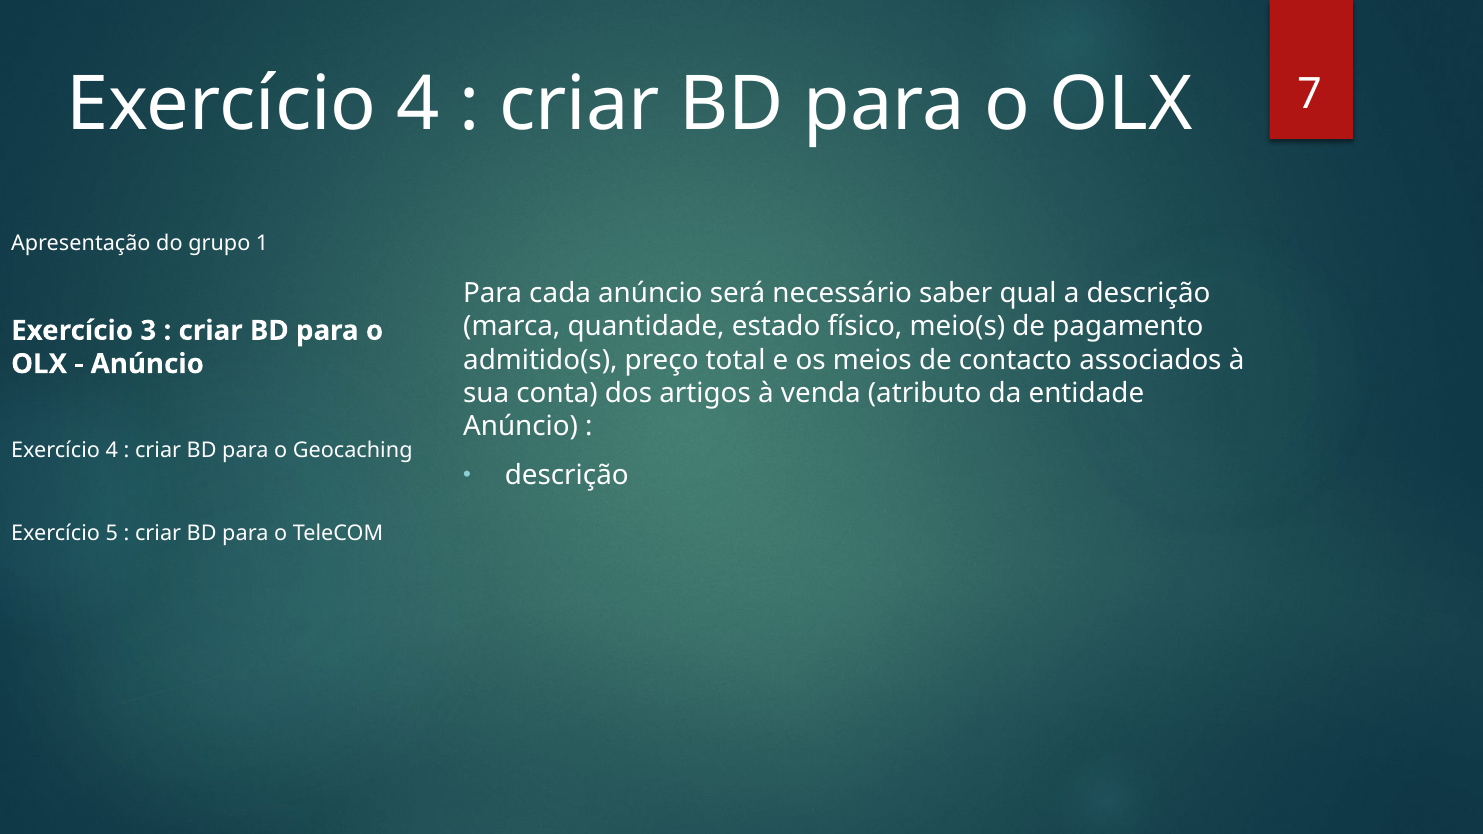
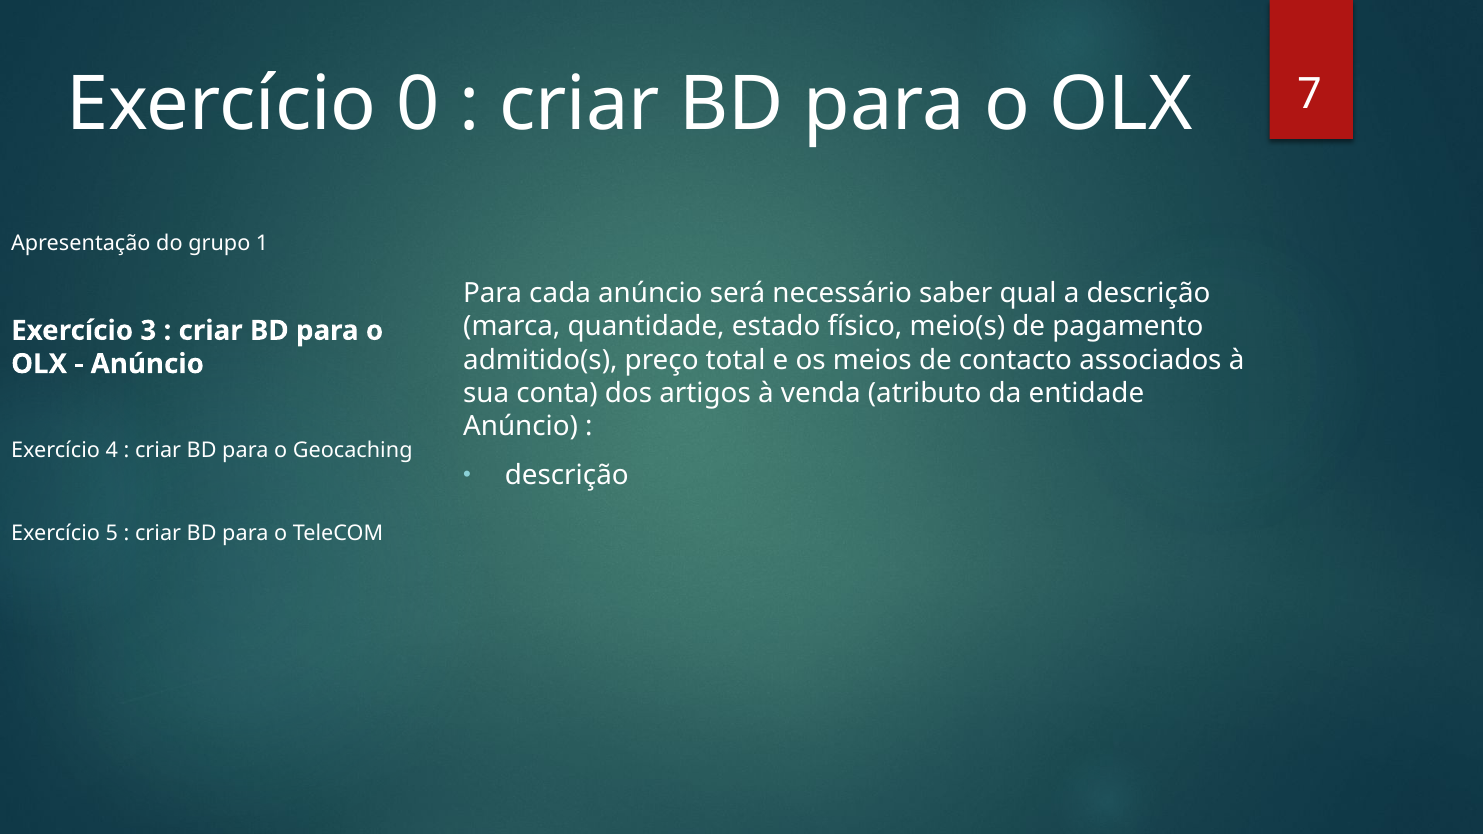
4 at (418, 105): 4 -> 0
